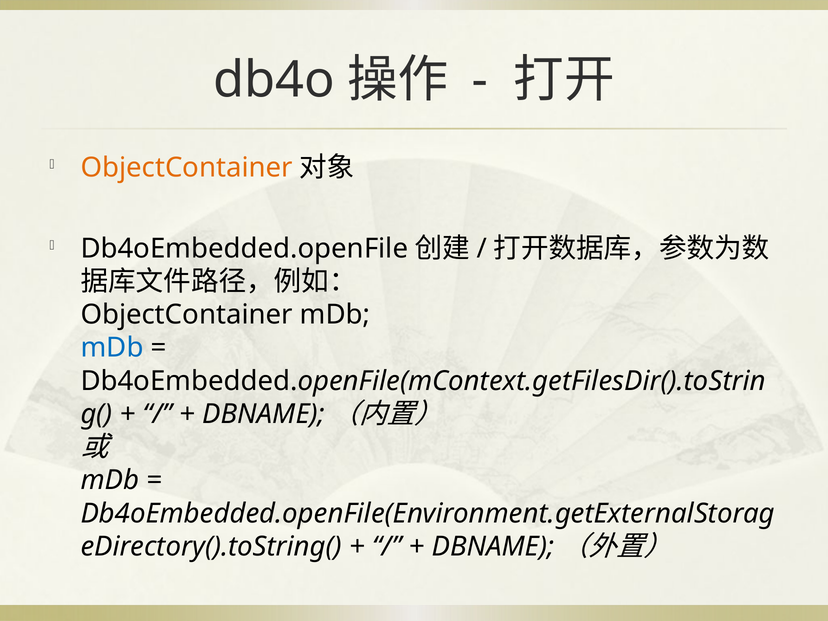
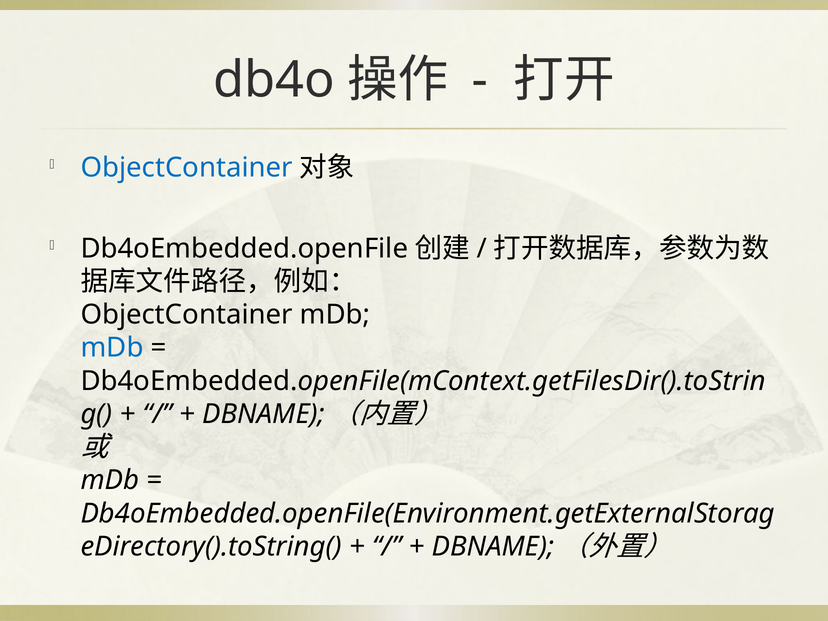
ObjectContainer at (187, 167) colour: orange -> blue
